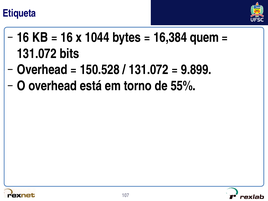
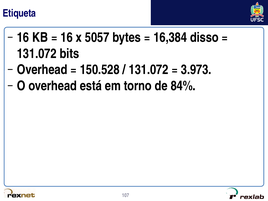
1044: 1044 -> 5057
quem: quem -> disso
9.899: 9.899 -> 3.973
55%: 55% -> 84%
